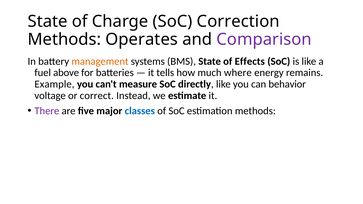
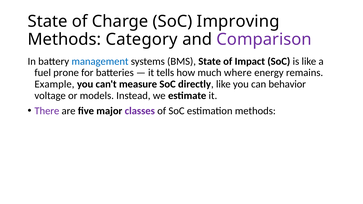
Correction: Correction -> Improving
Operates: Operates -> Category
management colour: orange -> blue
Effects: Effects -> Impact
above: above -> prone
correct: correct -> models
classes colour: blue -> purple
